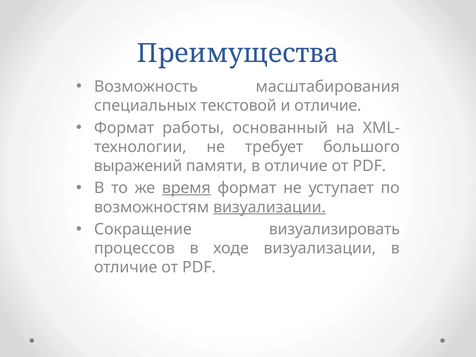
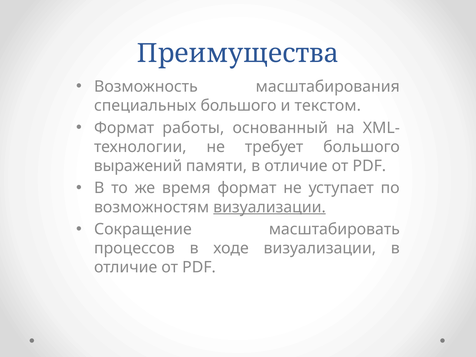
специальных текстовой: текстовой -> большого
и отличие: отличие -> текстом
время underline: present -> none
визуализировать: визуализировать -> масштабировать
